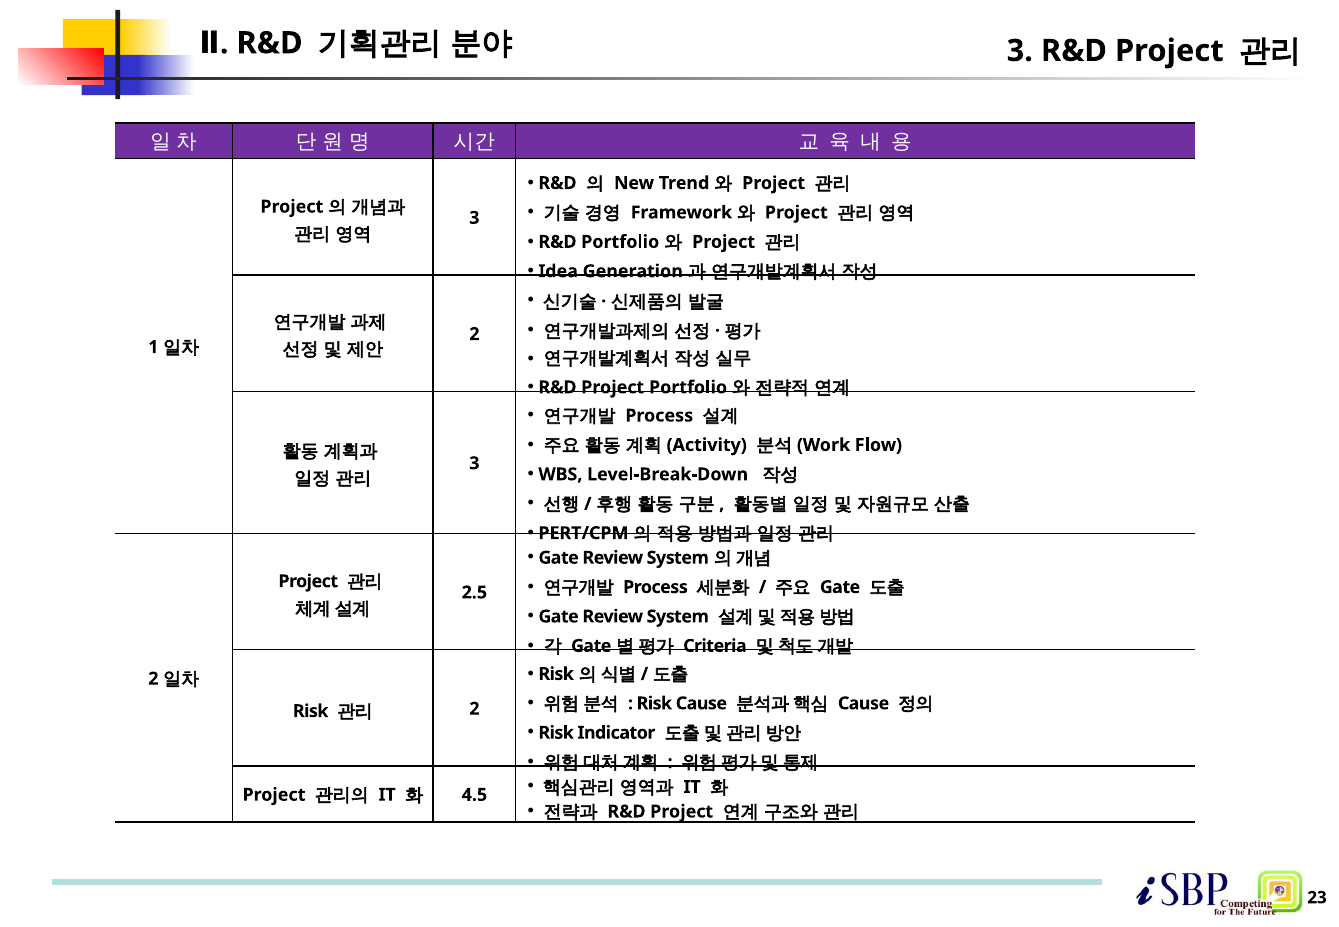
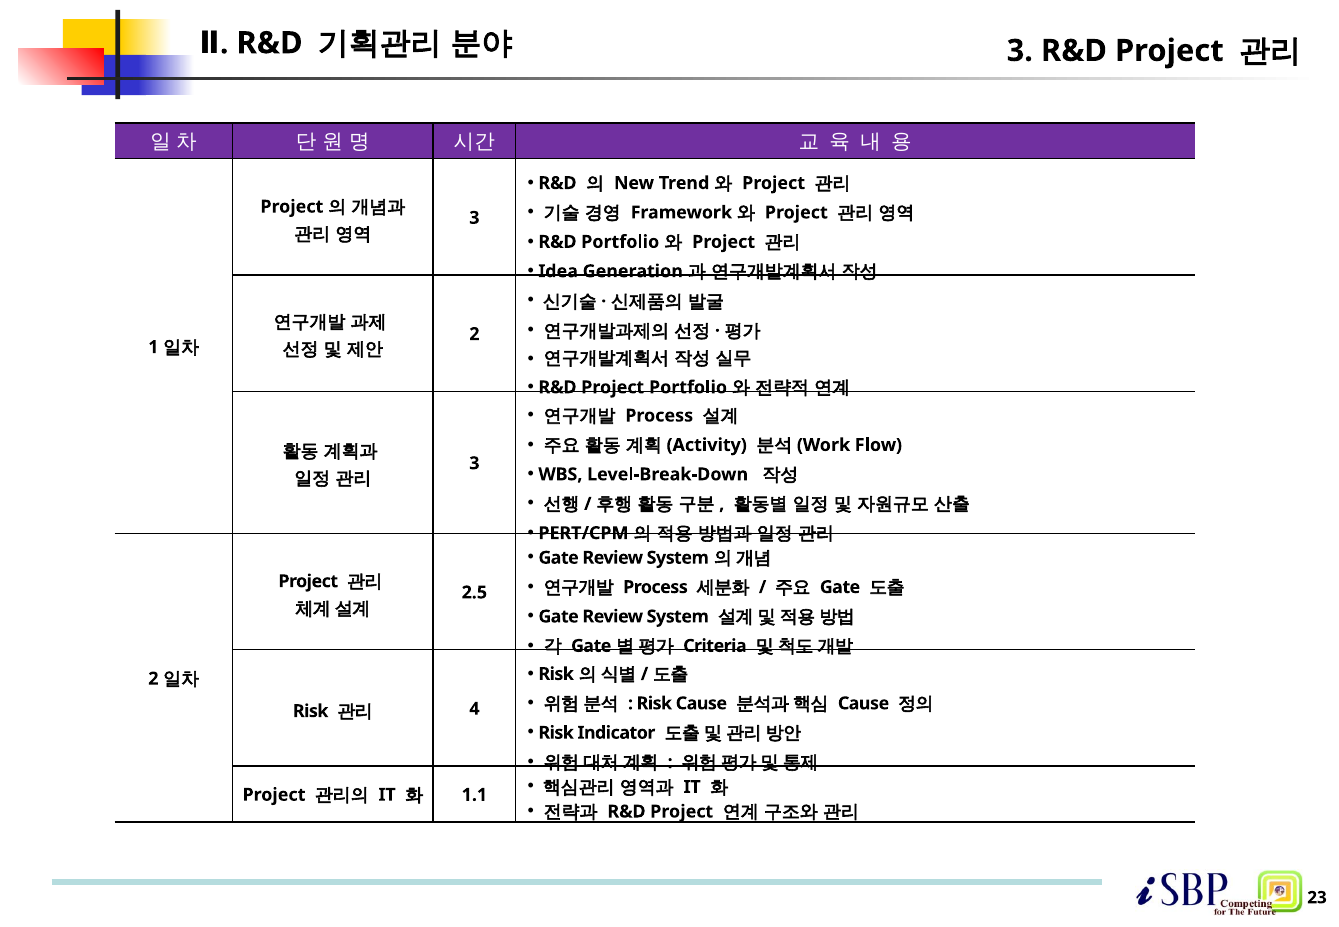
2 at (474, 709): 2 -> 4
4.5: 4.5 -> 1.1
